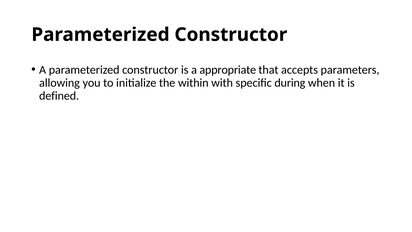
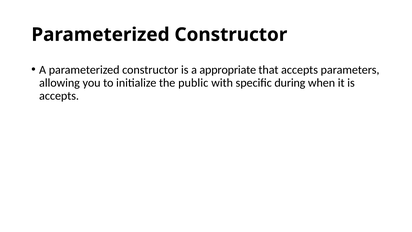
within: within -> public
defined at (59, 96): defined -> accepts
